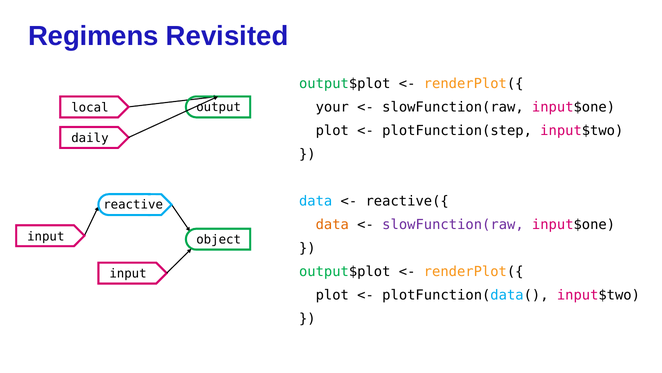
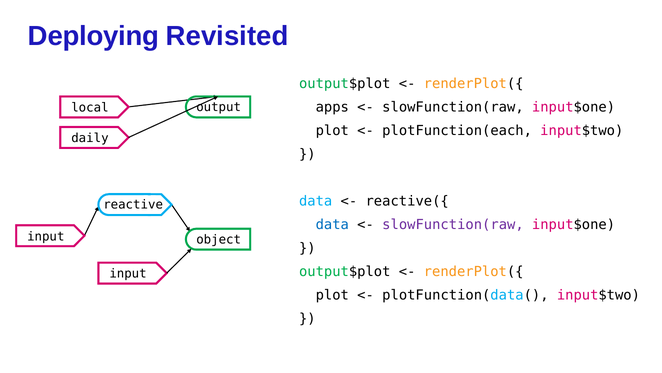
Regimens: Regimens -> Deploying
your: your -> apps
plotFunction(step: plotFunction(step -> plotFunction(each
data at (332, 224) colour: orange -> blue
